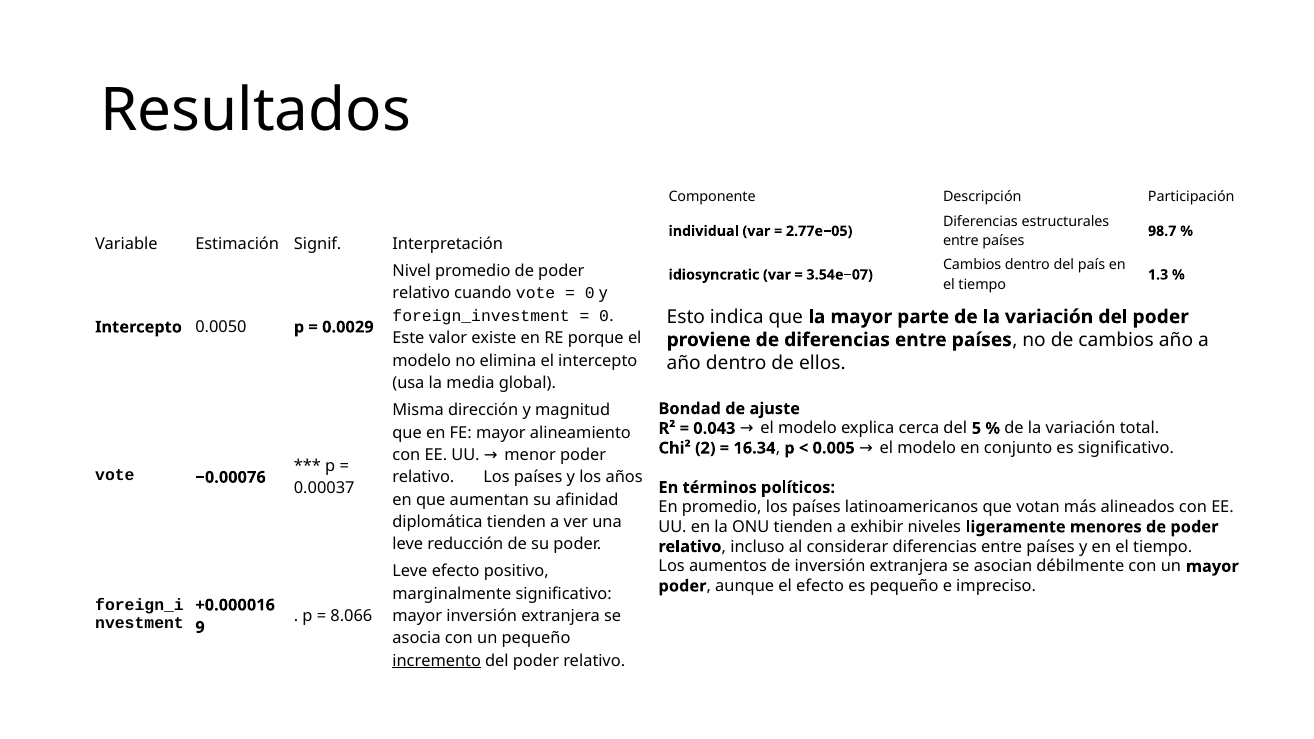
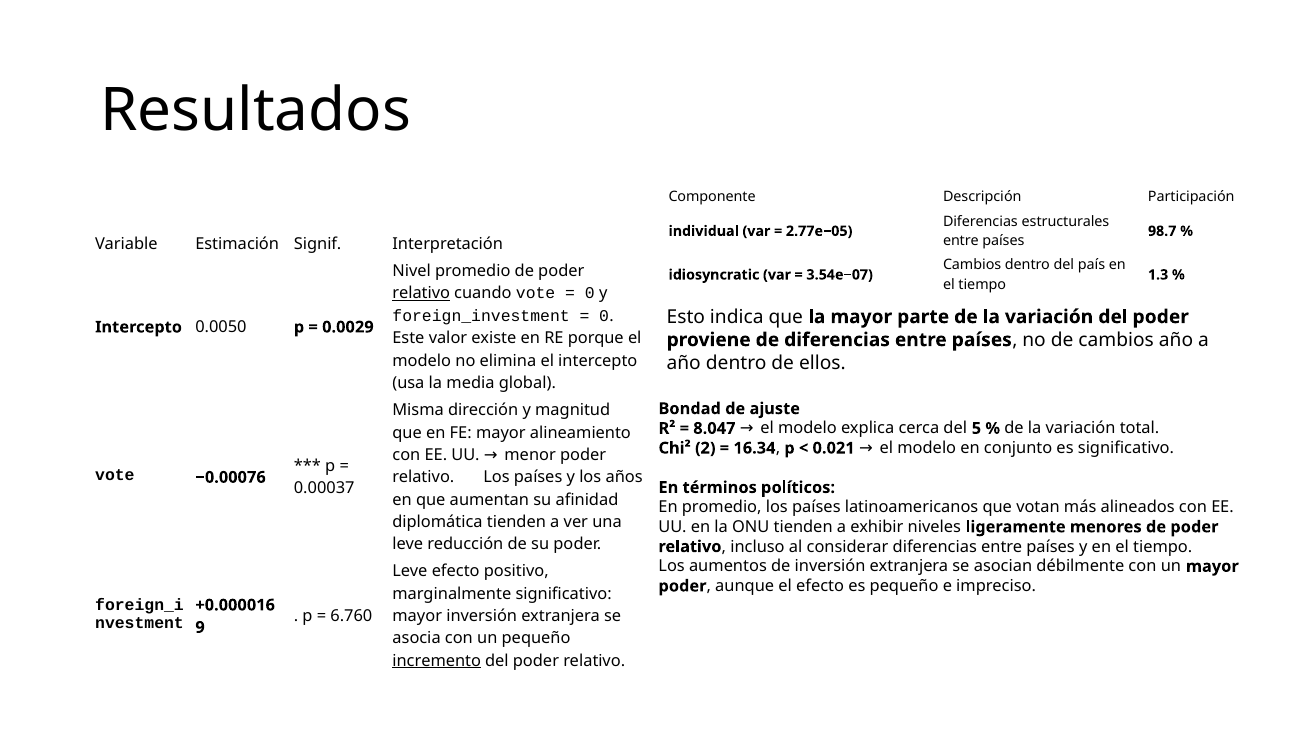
relativo at (421, 293) underline: none -> present
0.043: 0.043 -> 8.047
0.005: 0.005 -> 0.021
8.066: 8.066 -> 6.760
